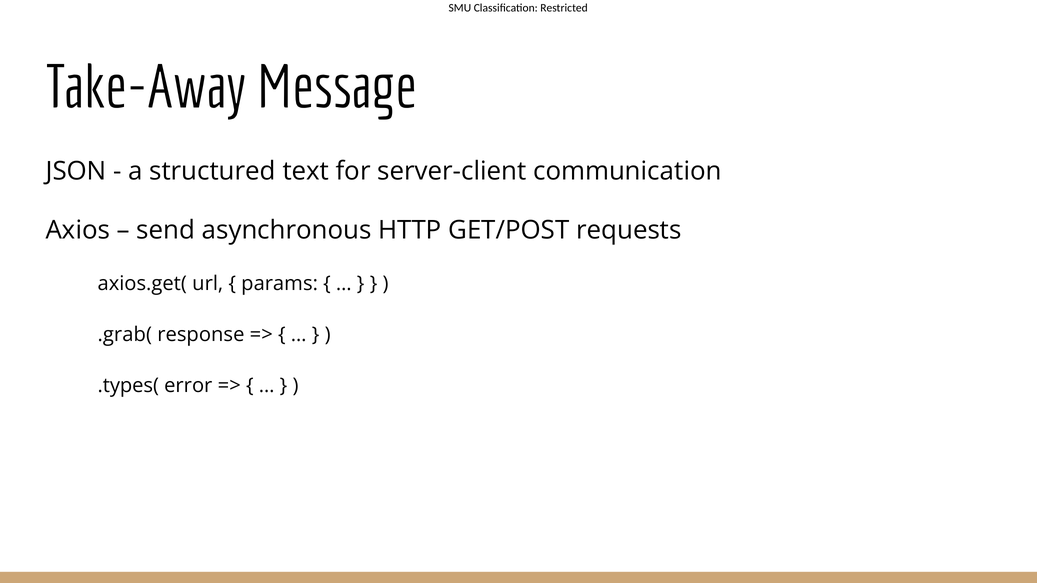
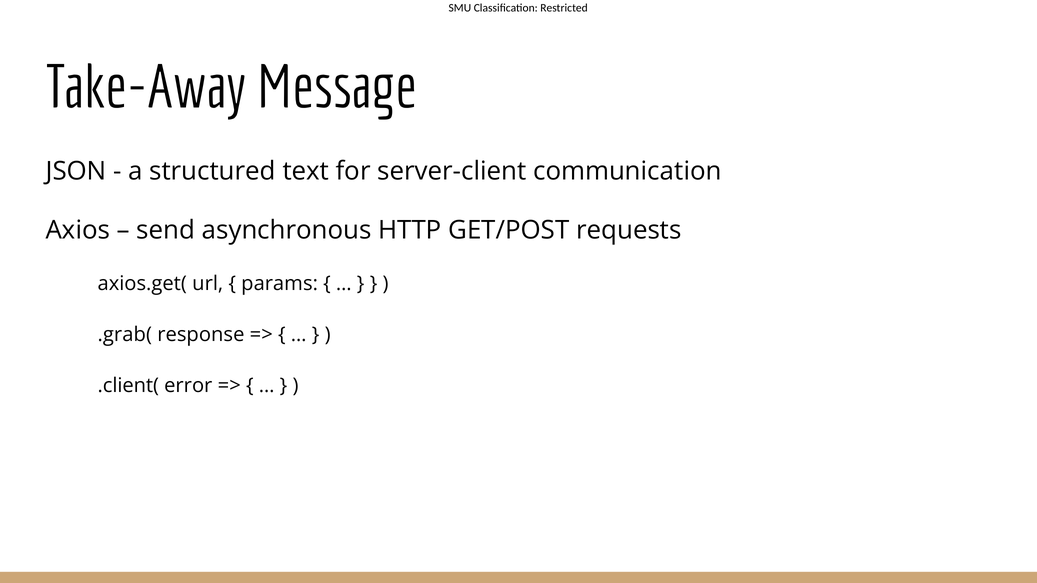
.types(: .types( -> .client(
